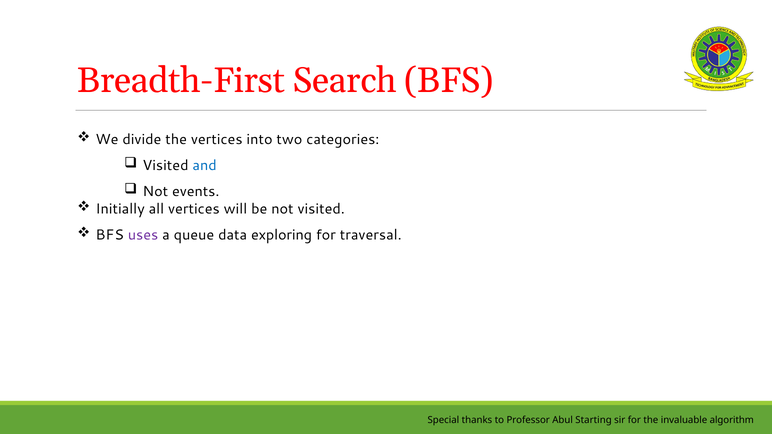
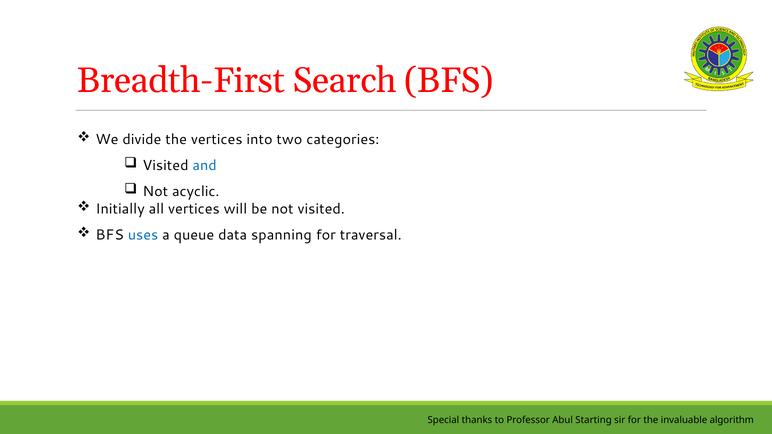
events: events -> acyclic
uses colour: purple -> blue
exploring: exploring -> spanning
